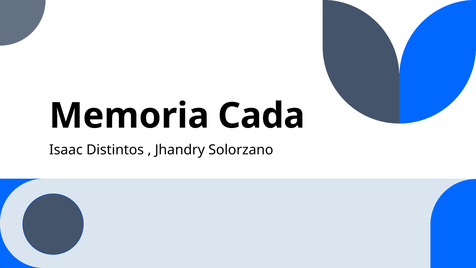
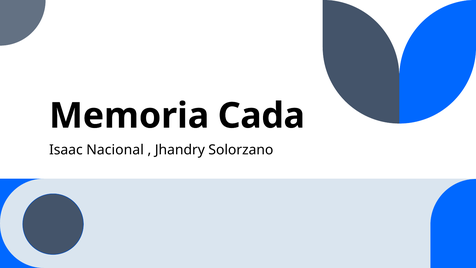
Distintos: Distintos -> Nacional
